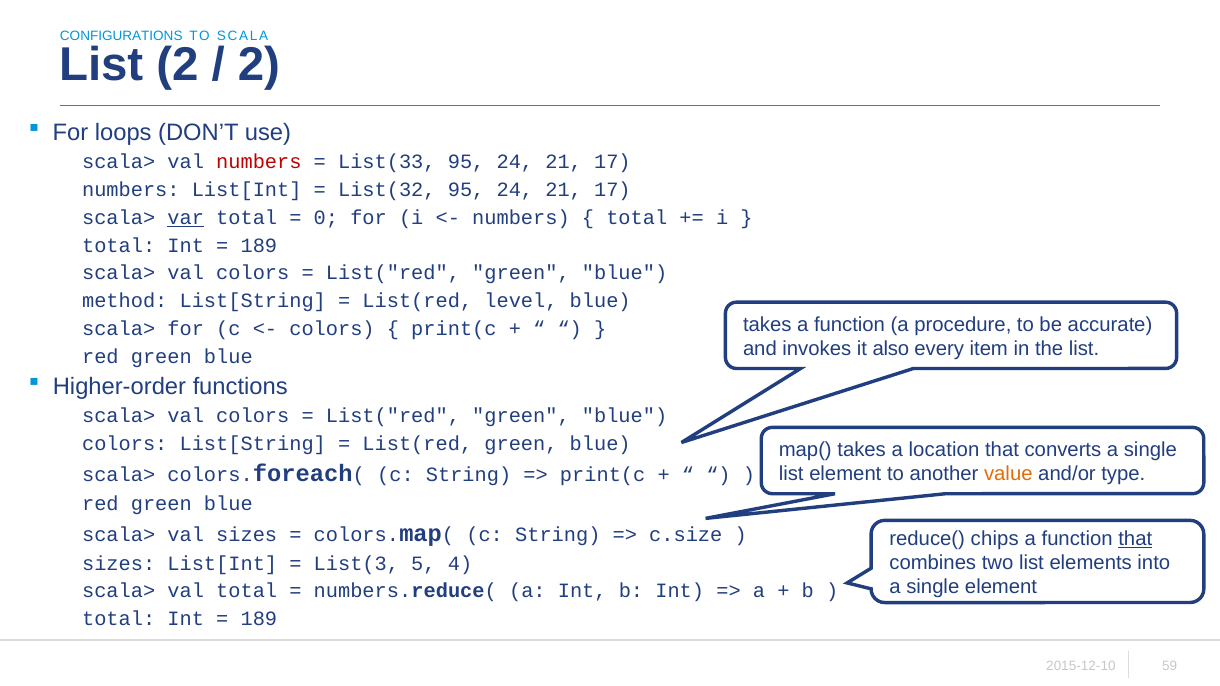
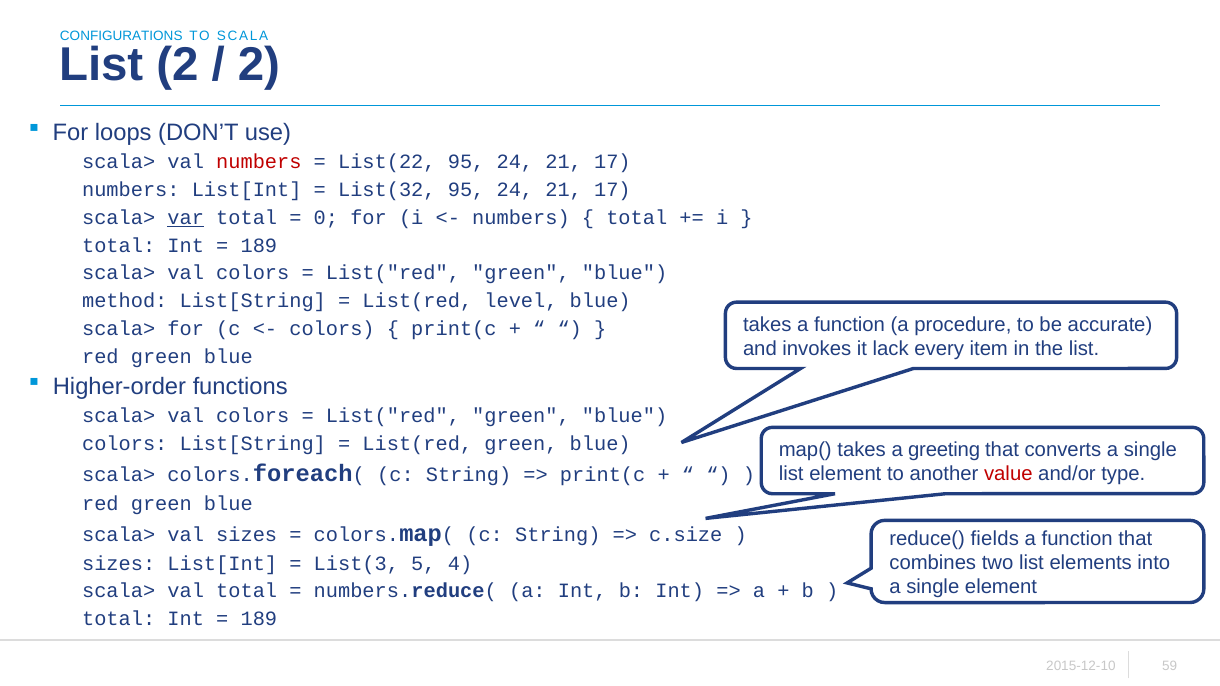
List(33: List(33 -> List(22
also: also -> lack
location: location -> greeting
value colour: orange -> red
chips: chips -> fields
that at (1135, 539) underline: present -> none
